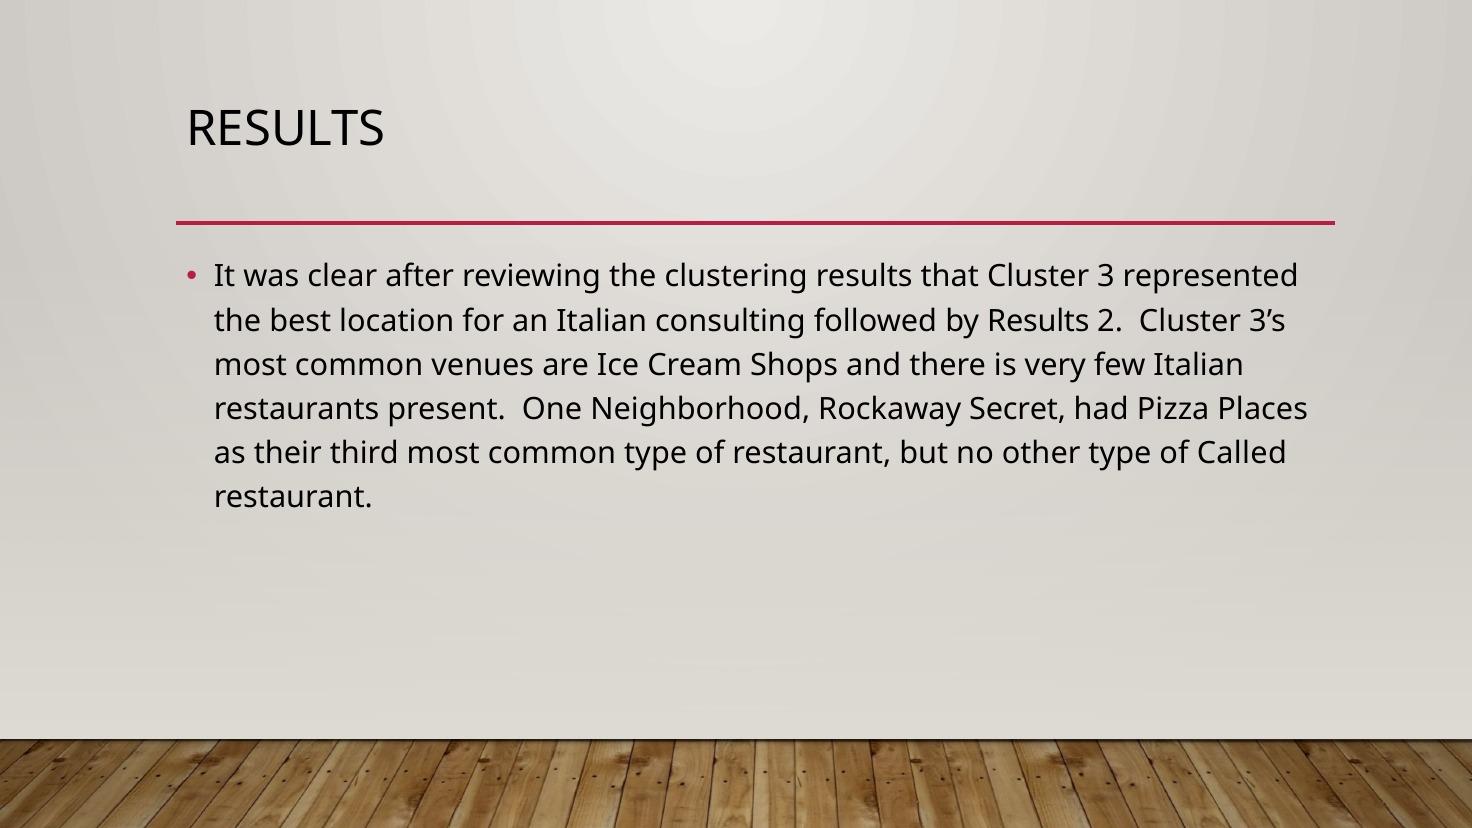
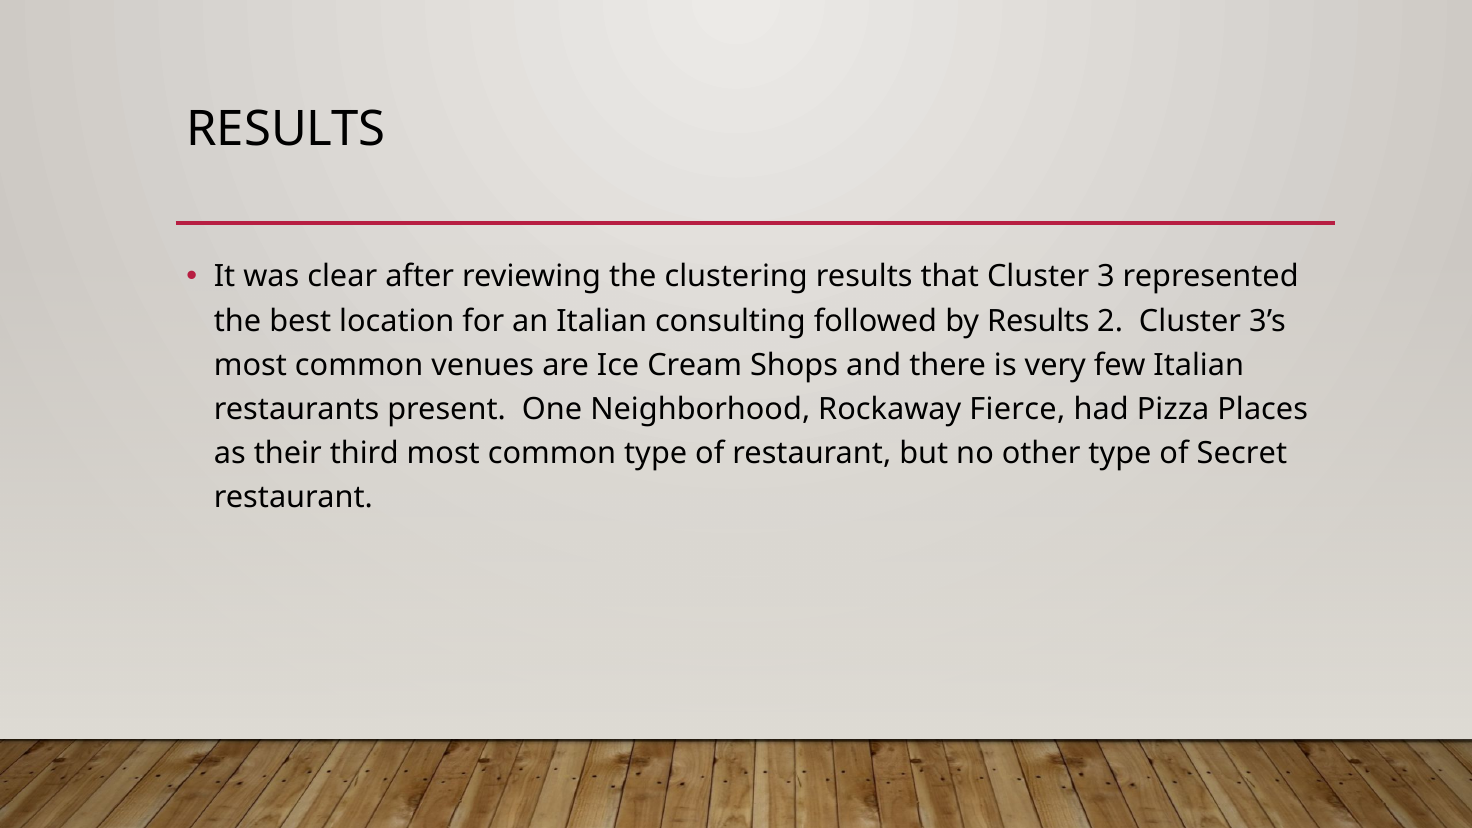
Secret: Secret -> Fierce
Called: Called -> Secret
